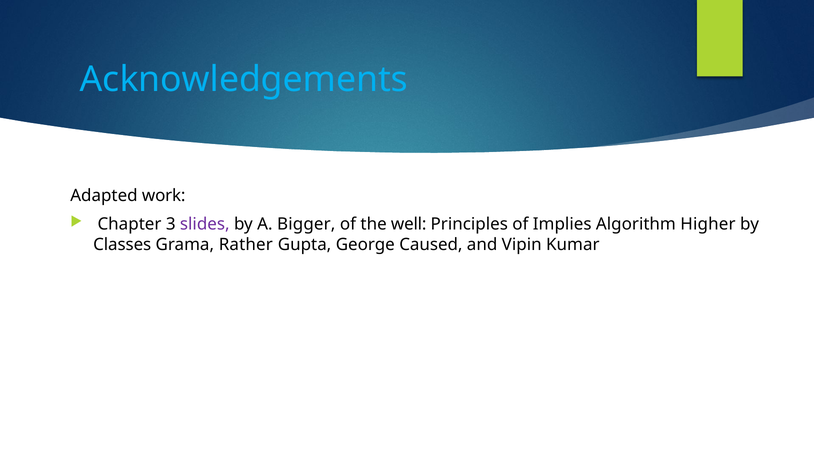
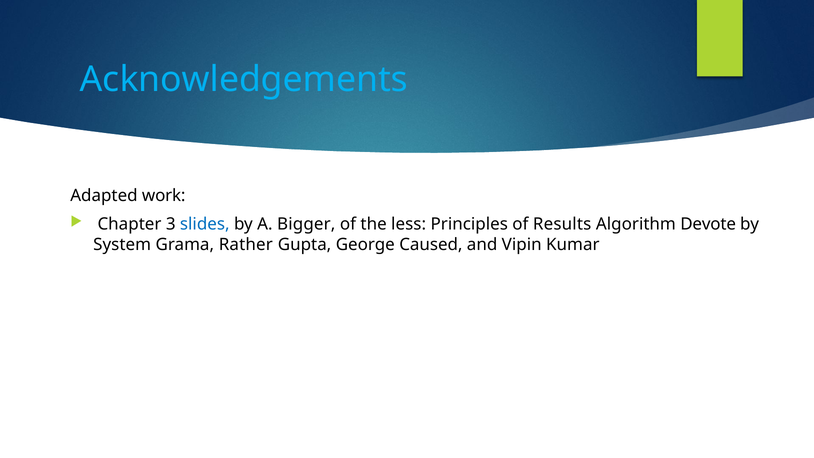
slides colour: purple -> blue
well: well -> less
Implies: Implies -> Results
Higher: Higher -> Devote
Classes: Classes -> System
